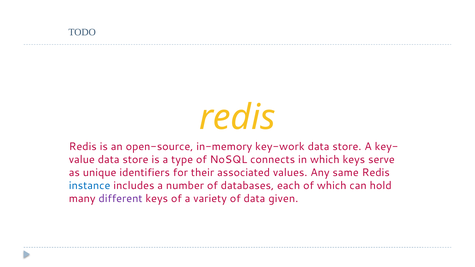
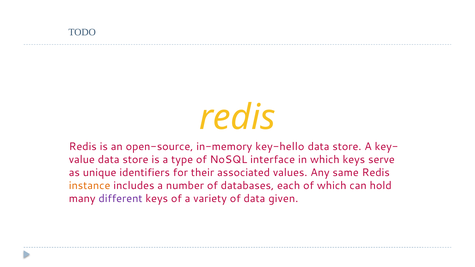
key-work: key-work -> key-hello
connects: connects -> interface
instance colour: blue -> orange
